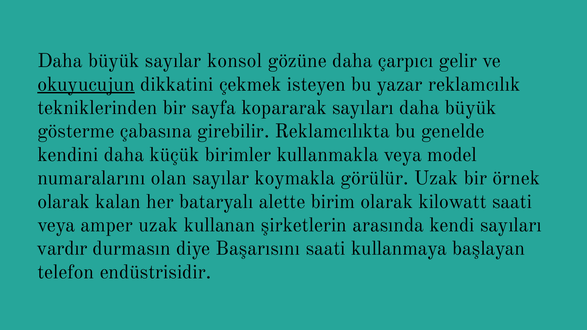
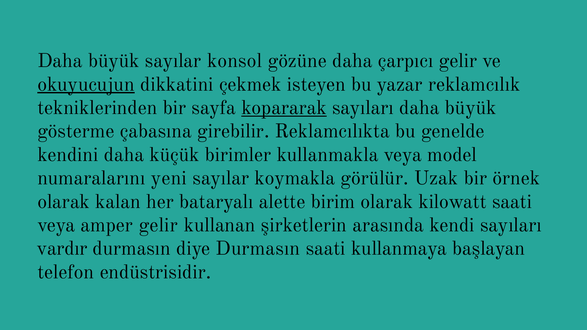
kopararak underline: none -> present
olan: olan -> yeni
amper uzak: uzak -> gelir
diye Başarısını: Başarısını -> Durmasın
